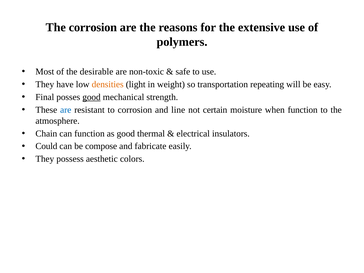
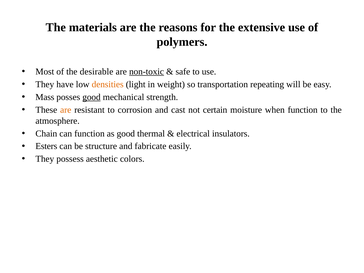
The corrosion: corrosion -> materials
non-toxic underline: none -> present
Final: Final -> Mass
are at (66, 110) colour: blue -> orange
line: line -> cast
Could: Could -> Esters
compose: compose -> structure
